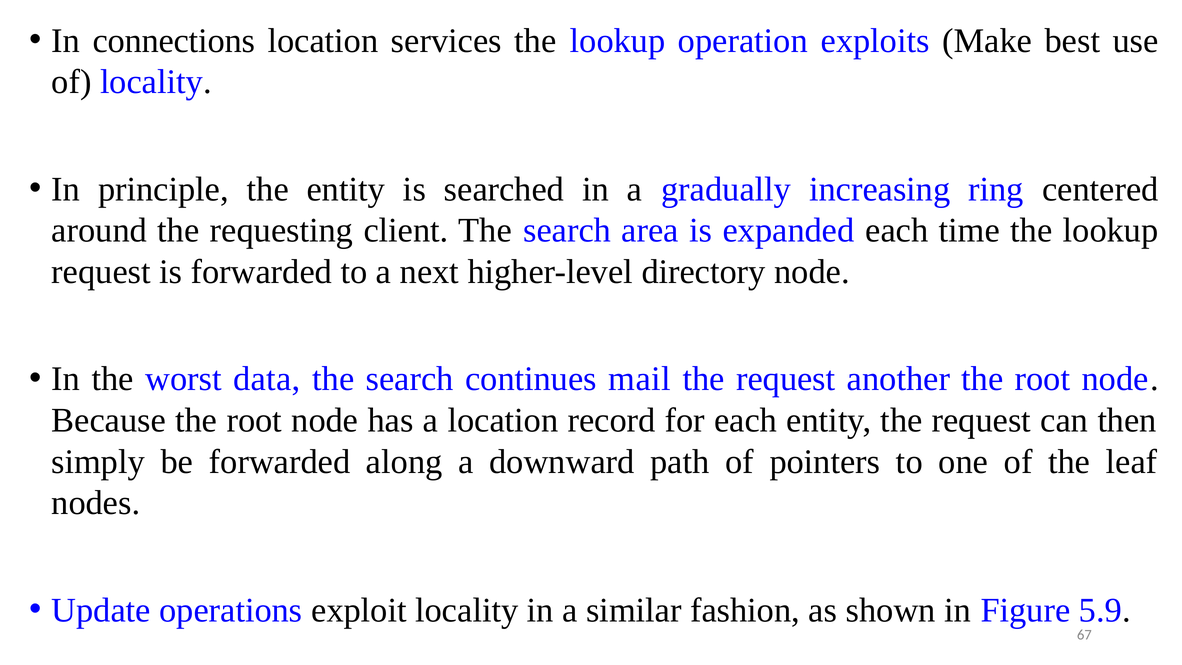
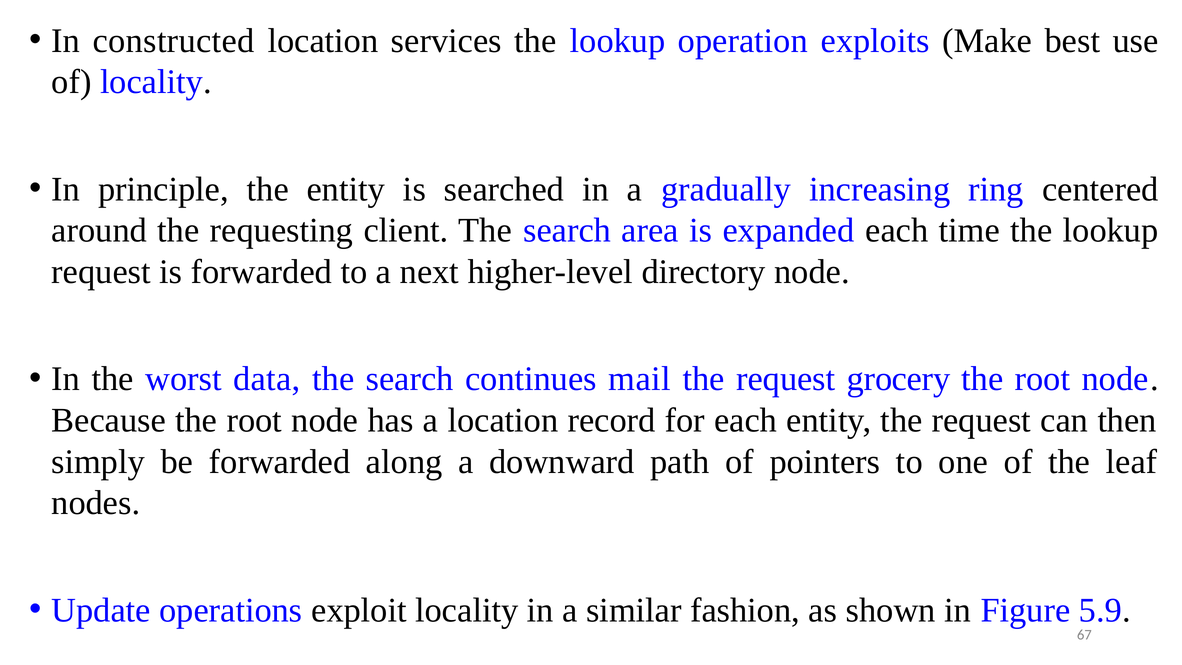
connections: connections -> constructed
another: another -> grocery
